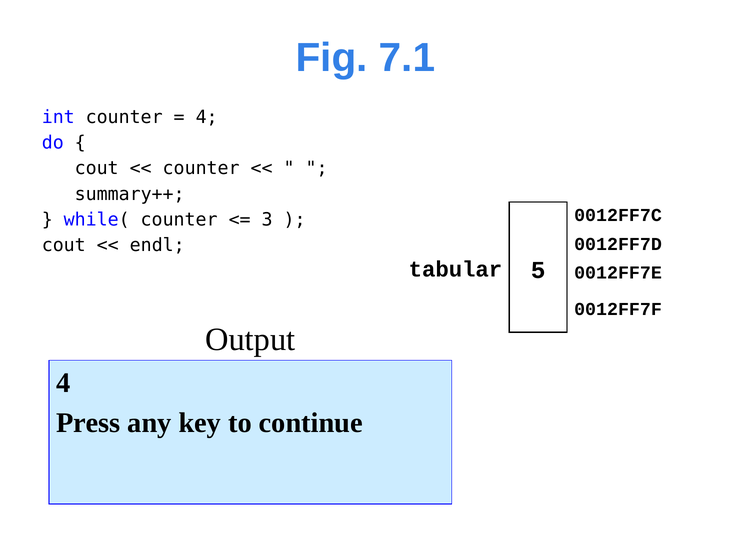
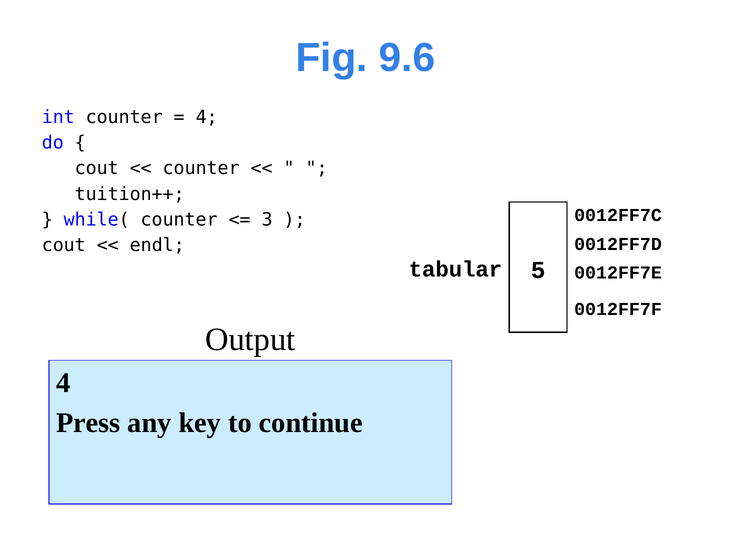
7.1: 7.1 -> 9.6
summary++: summary++ -> tuition++
